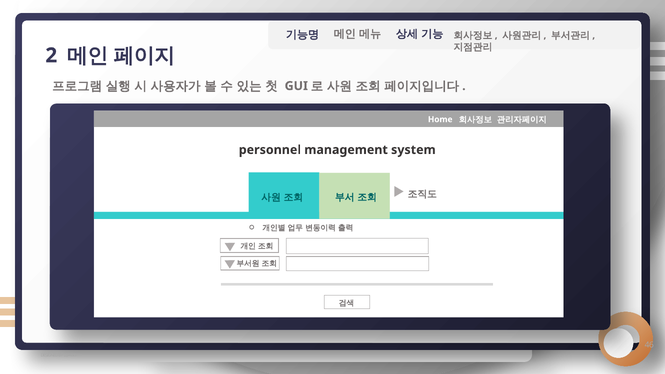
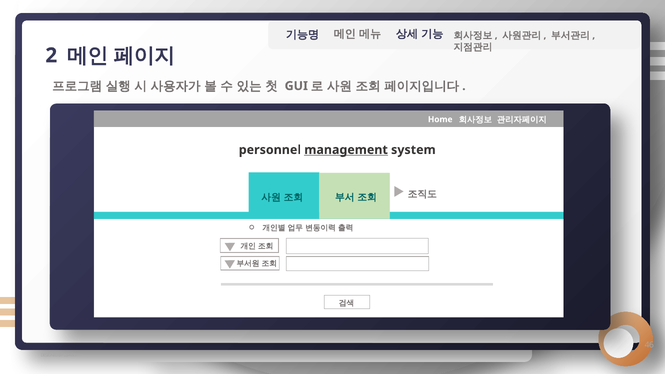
management underline: none -> present
